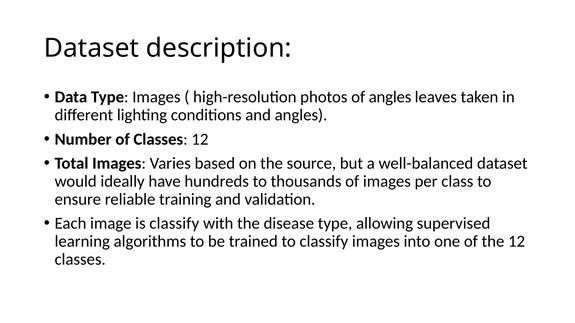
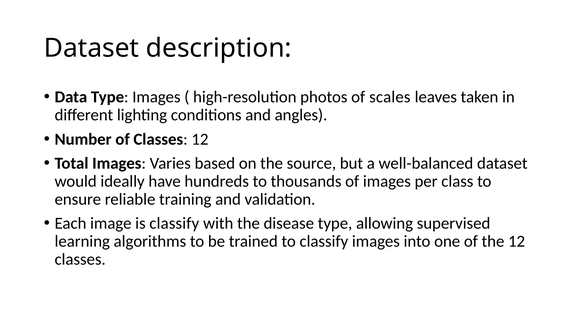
of angles: angles -> scales
